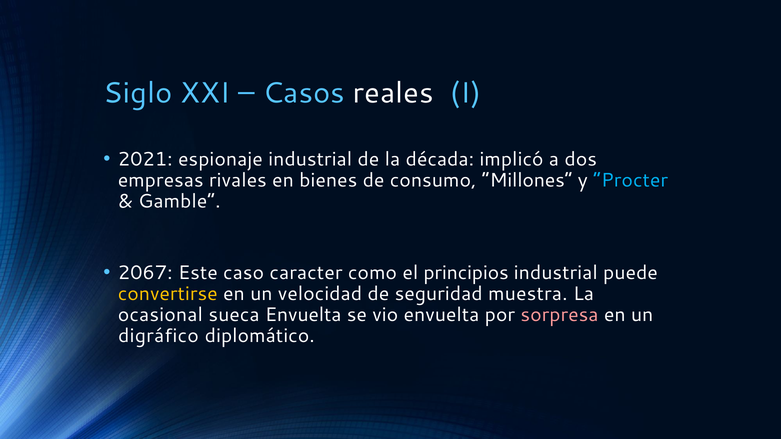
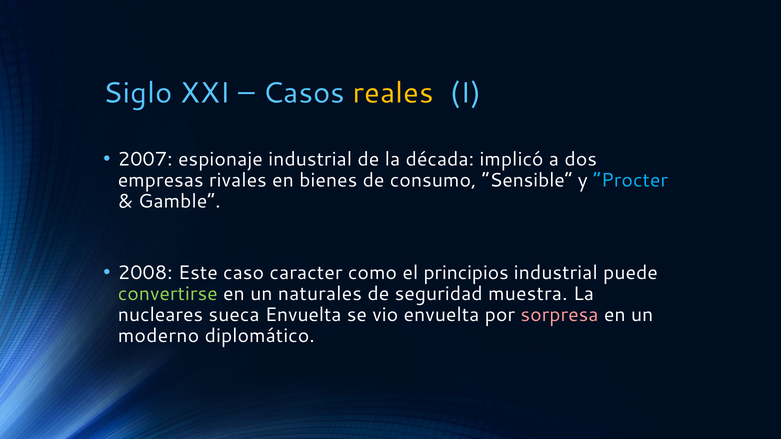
reales colour: white -> yellow
2021: 2021 -> 2007
Millones: Millones -> Sensible
2067: 2067 -> 2008
convertirse colour: yellow -> light green
velocidad: velocidad -> naturales
ocasional: ocasional -> nucleares
digráfico: digráfico -> moderno
